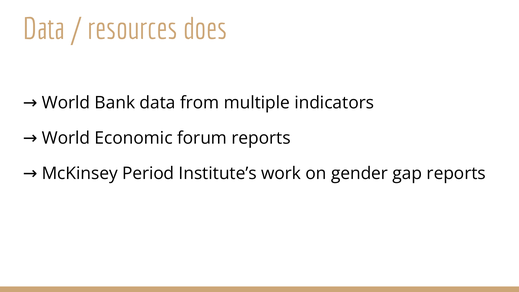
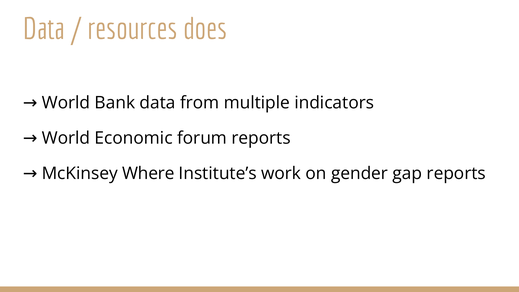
Period: Period -> Where
